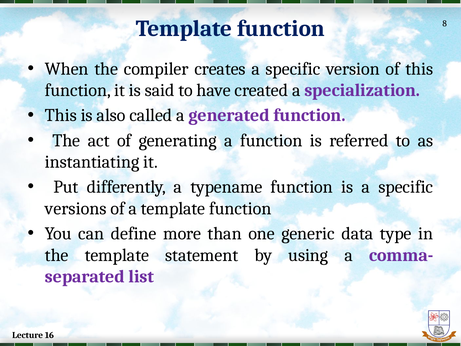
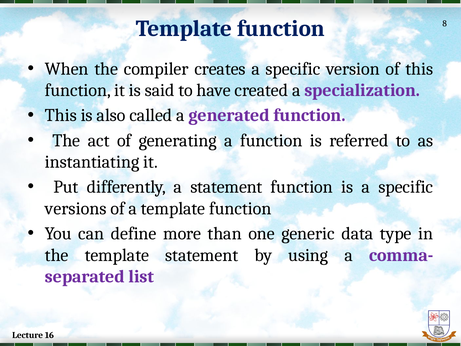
a typename: typename -> statement
